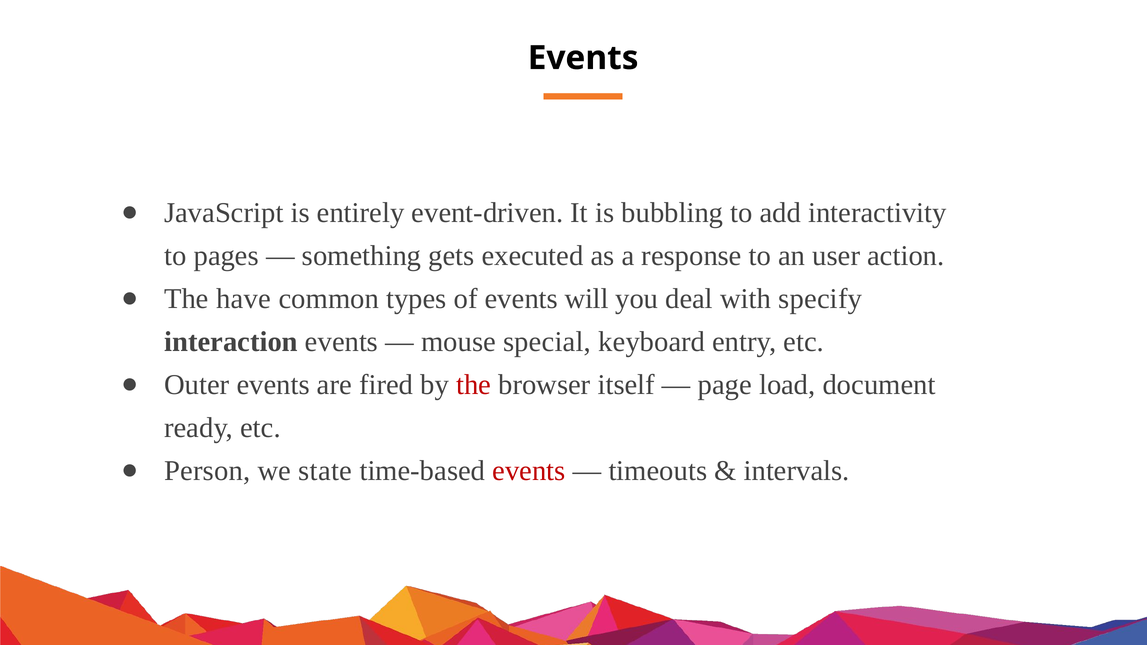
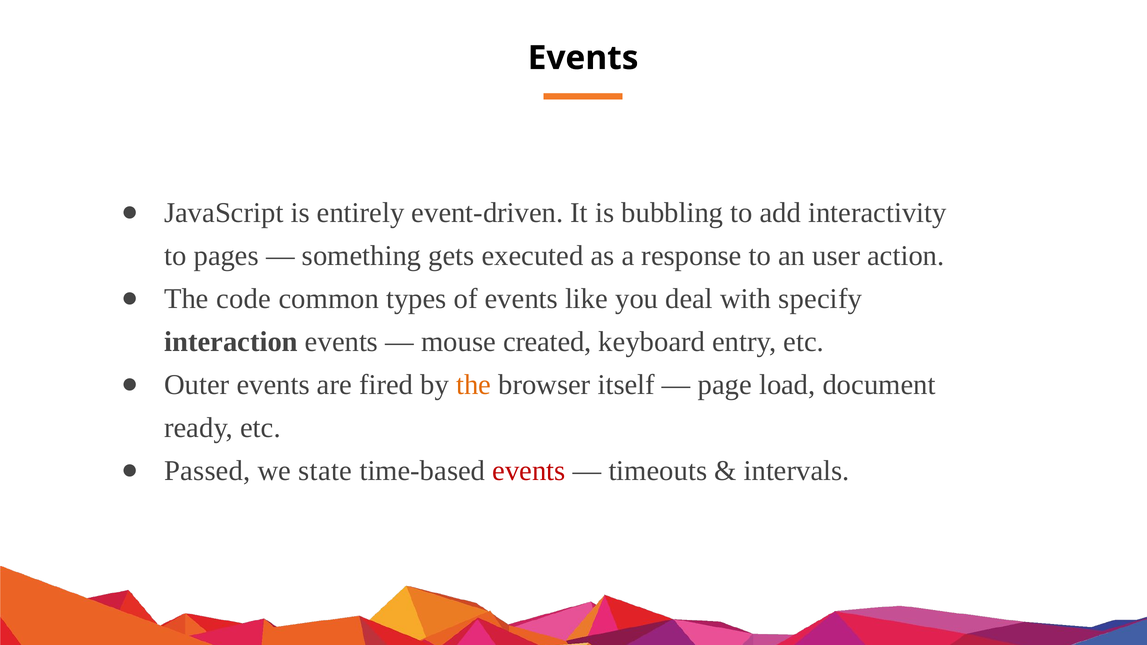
have: have -> code
will: will -> like
special: special -> created
the at (474, 385) colour: red -> orange
Person: Person -> Passed
